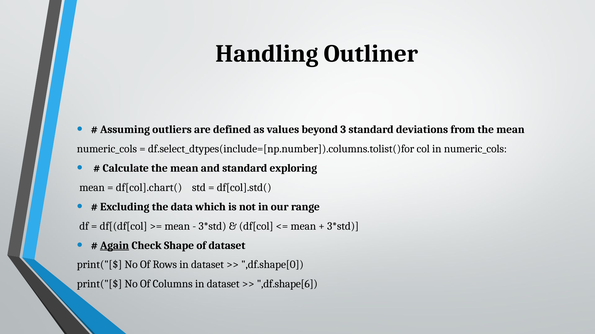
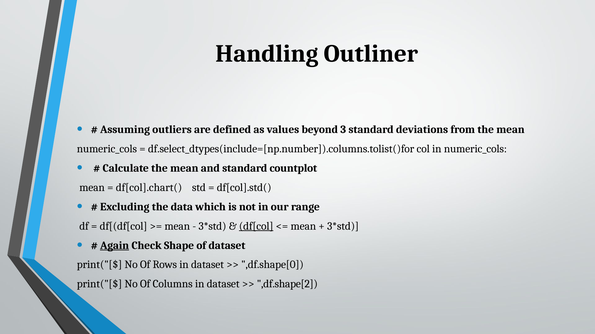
exploring: exploring -> countplot
df[col underline: none -> present
,df.shape[6: ,df.shape[6 -> ,df.shape[2
